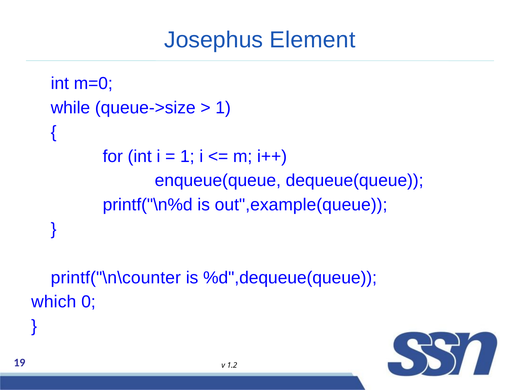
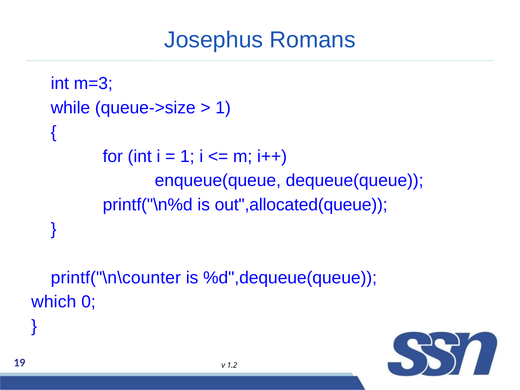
Element: Element -> Romans
m=0: m=0 -> m=3
out",example(queue: out",example(queue -> out",allocated(queue
